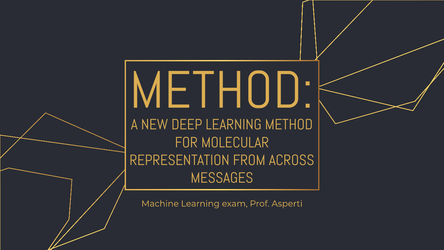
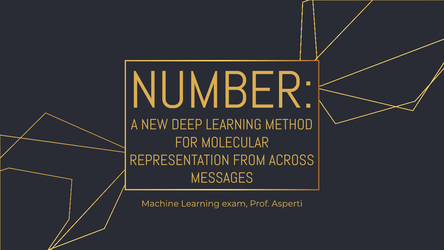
METHOD at (222, 91): METHOD -> NUMBER
